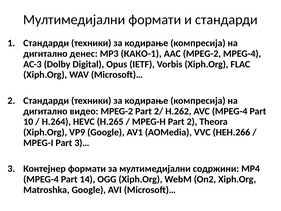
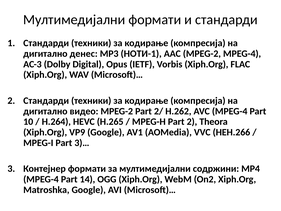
КАКО-1: КАКО-1 -> НОТИ-1
